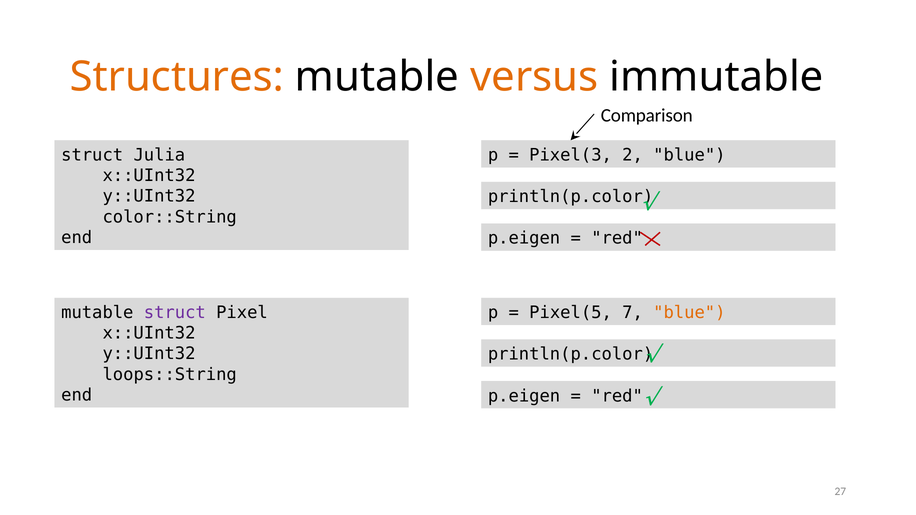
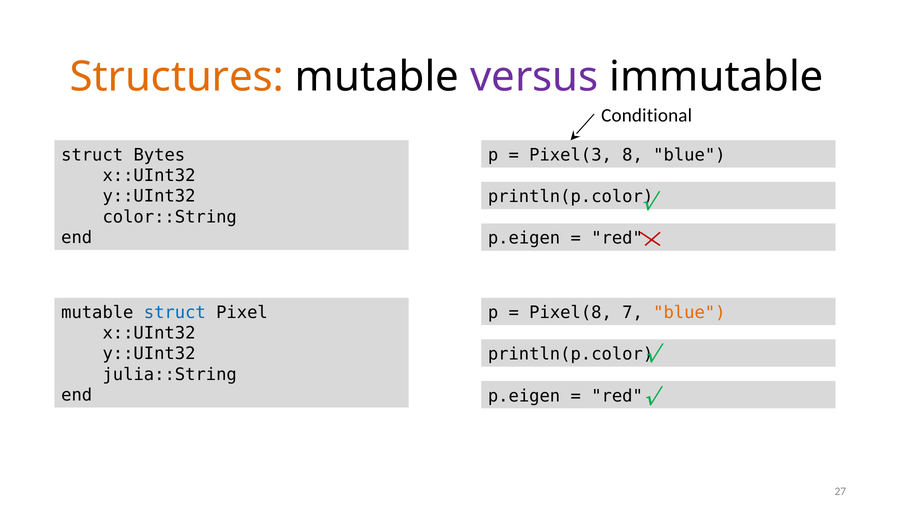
versus colour: orange -> purple
Comparison: Comparison -> Conditional
Julia: Julia -> Bytes
2: 2 -> 8
struct at (175, 313) colour: purple -> blue
Pixel(5: Pixel(5 -> Pixel(8
loops::String: loops::String -> julia::String
